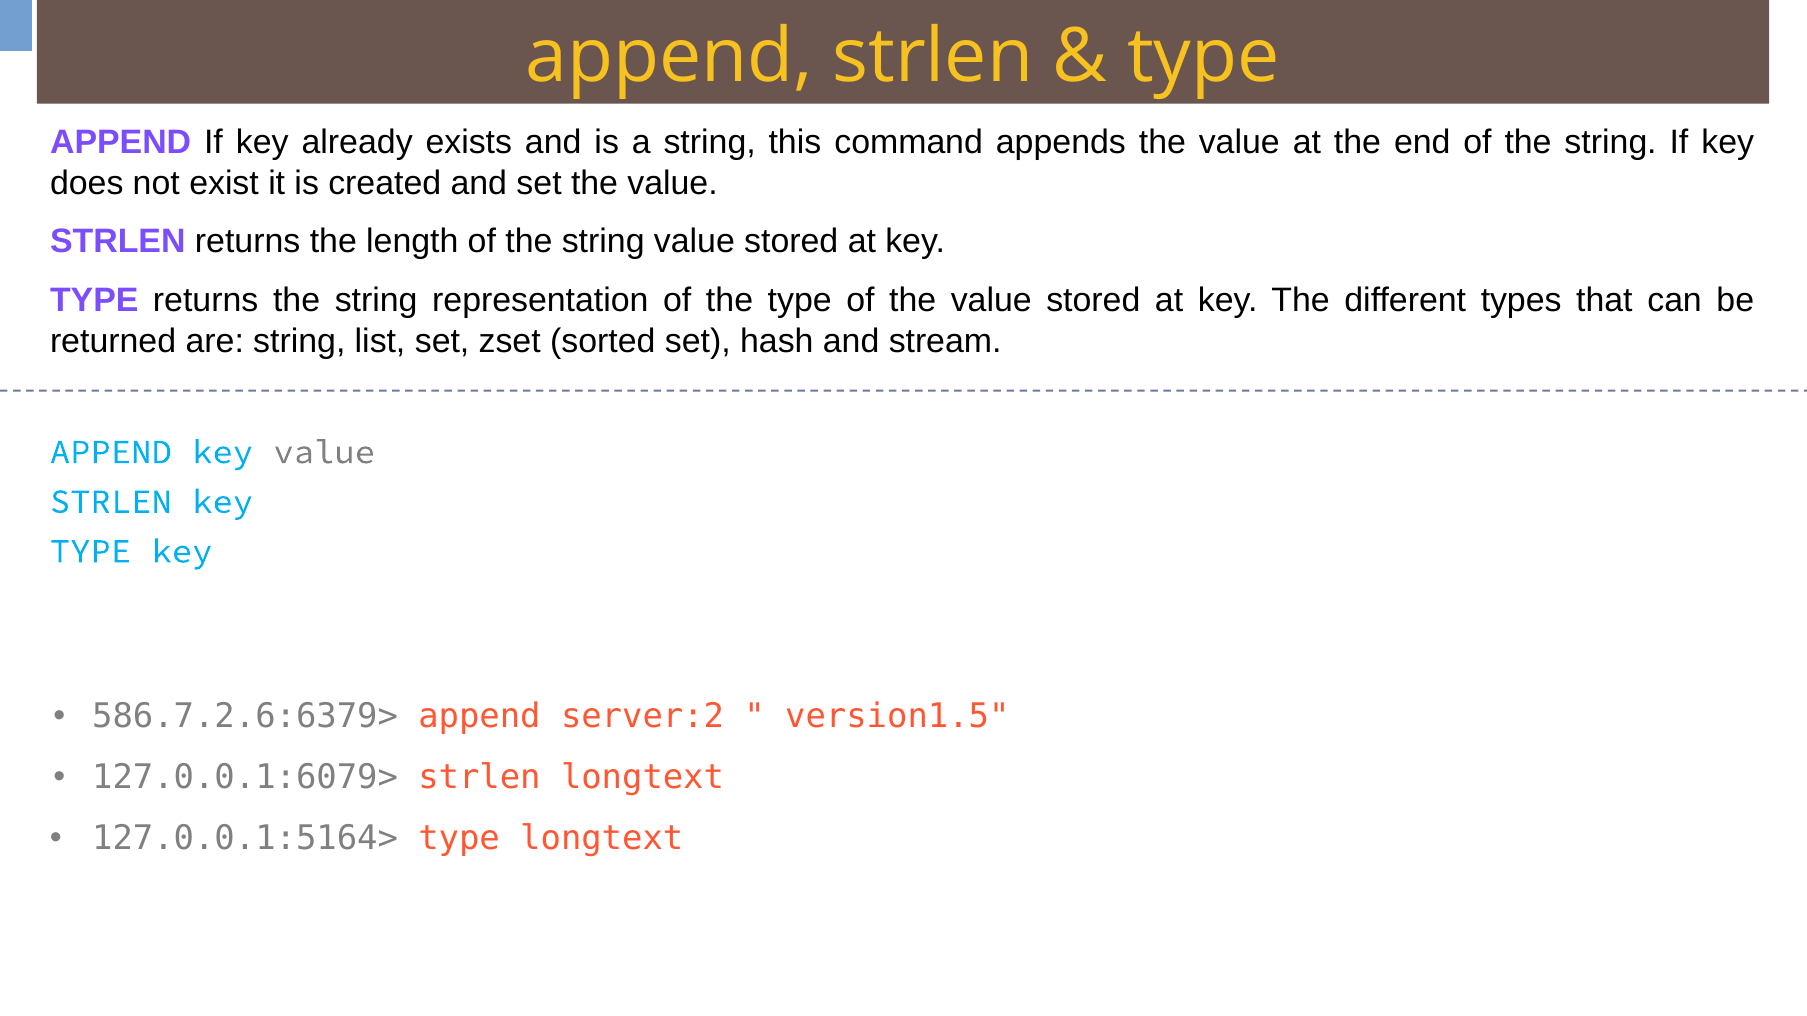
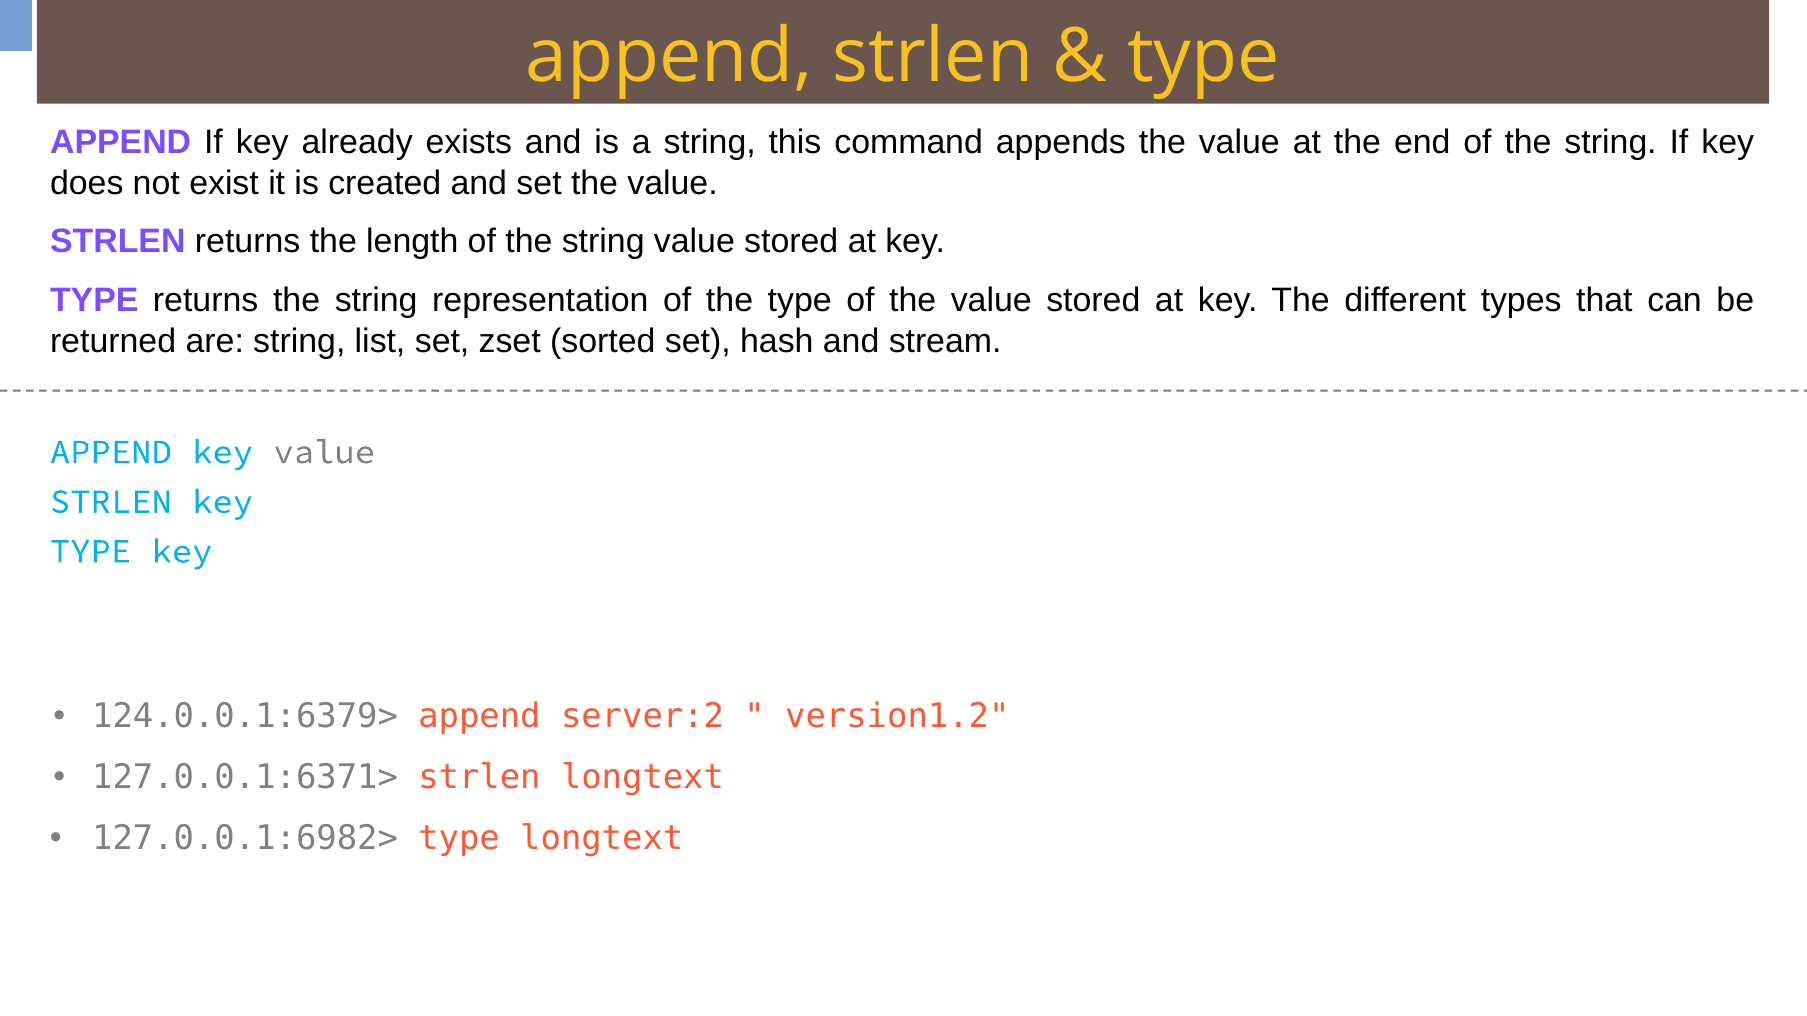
586.7.2.6:6379>: 586.7.2.6:6379> -> 124.0.0.1:6379>
version1.5: version1.5 -> version1.2
127.0.0.1:6079>: 127.0.0.1:6079> -> 127.0.0.1:6371>
127.0.0.1:5164>: 127.0.0.1:5164> -> 127.0.0.1:6982>
